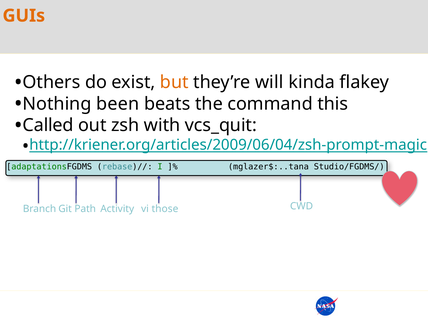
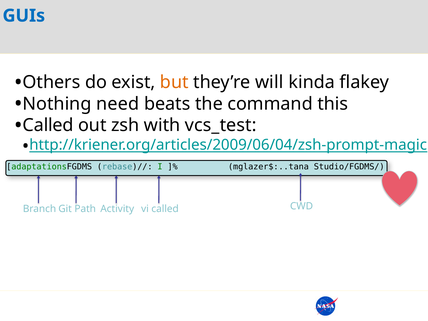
GUIs colour: orange -> blue
been: been -> need
vcs_quit: vcs_quit -> vcs_test
vi those: those -> called
